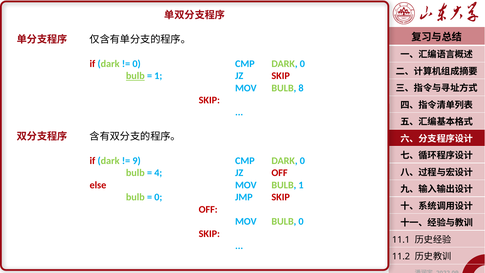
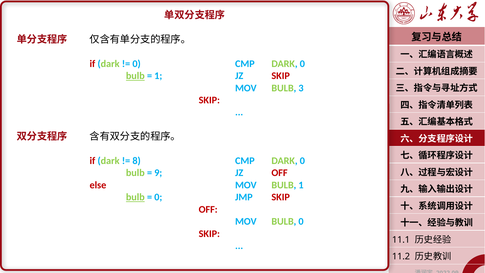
8: 8 -> 3
9: 9 -> 8
4: 4 -> 9
bulb at (135, 197) underline: none -> present
